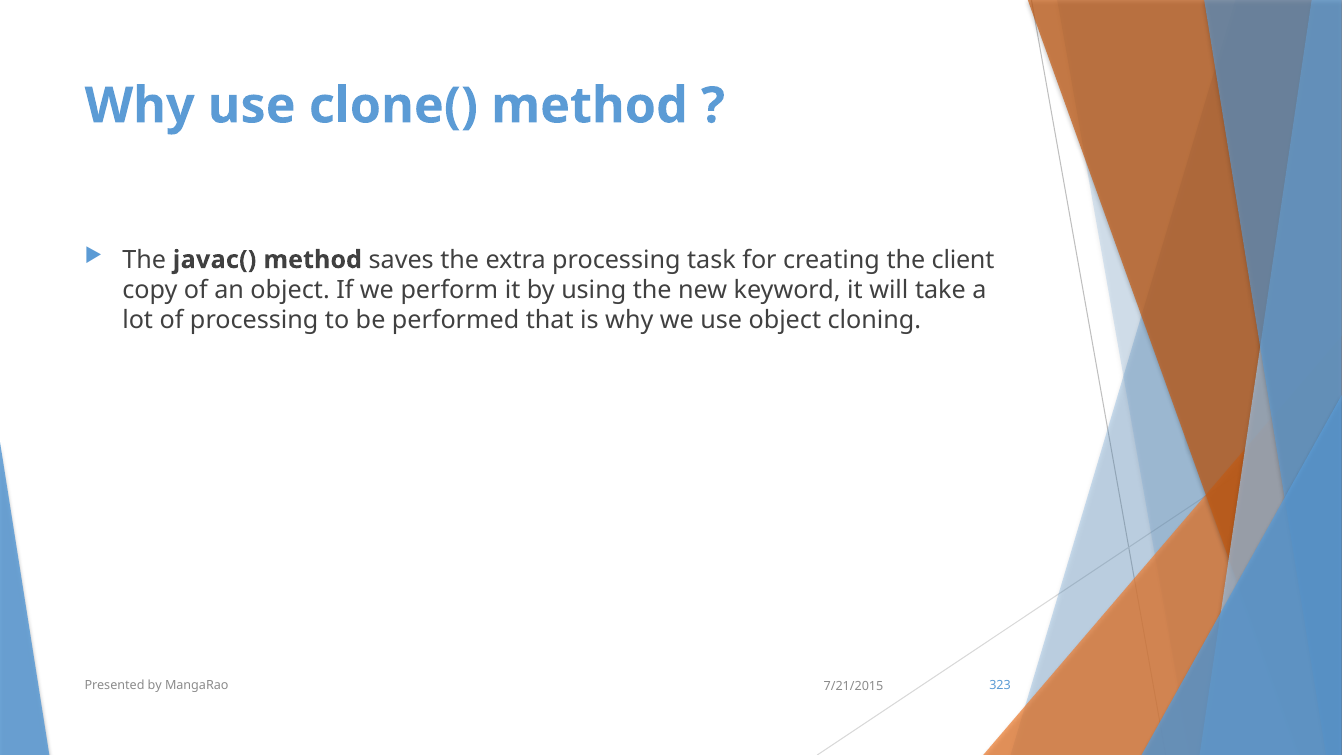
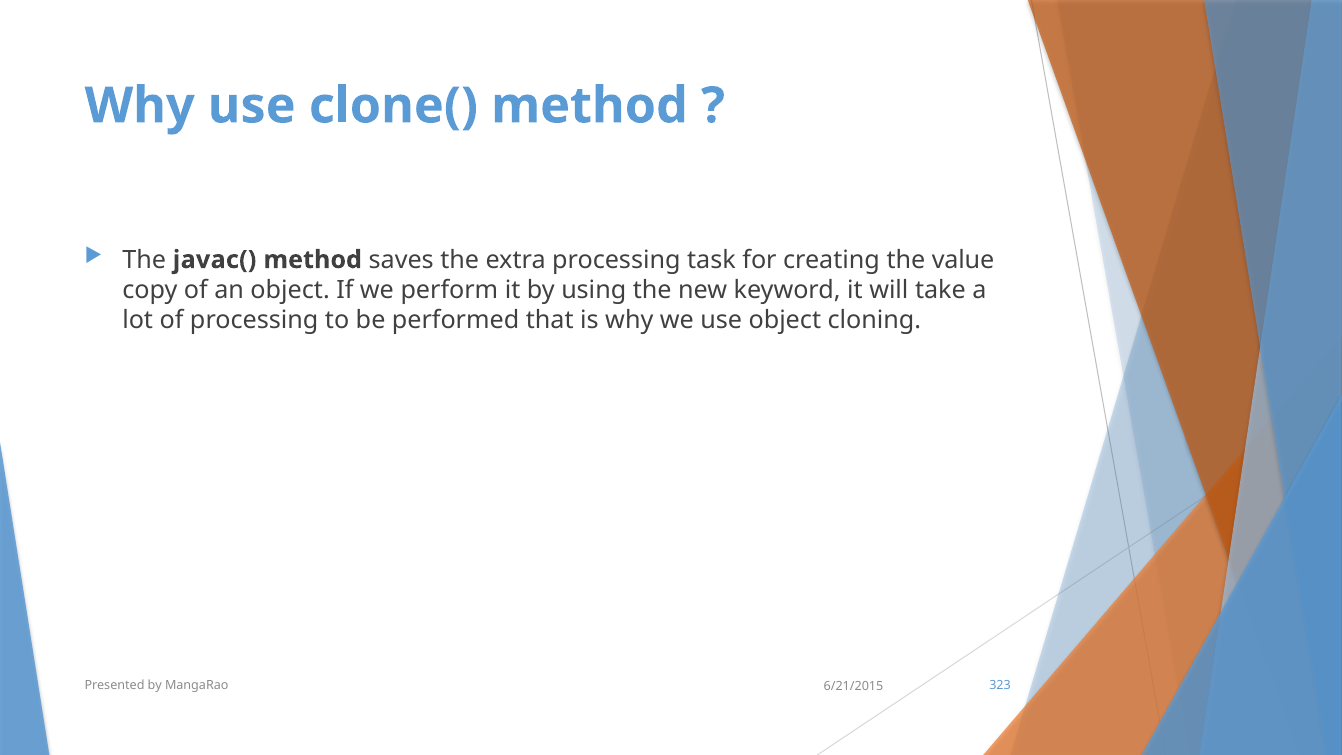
client: client -> value
7/21/2015: 7/21/2015 -> 6/21/2015
